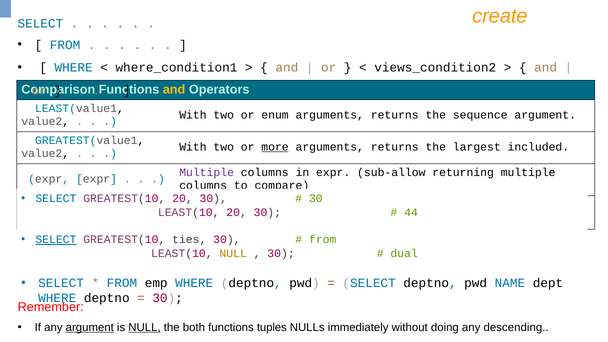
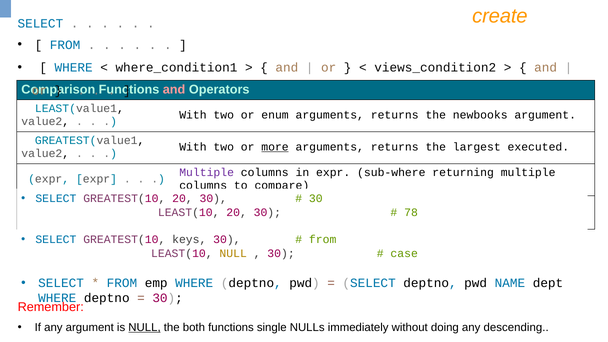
and at (174, 90) colour: yellow -> pink
sequence: sequence -> newbooks
included: included -> executed
sub-allow: sub-allow -> sub-where
44: 44 -> 78
SELECT at (56, 240) underline: present -> none
ties: ties -> keys
dual: dual -> case
argument at (90, 327) underline: present -> none
tuples: tuples -> single
